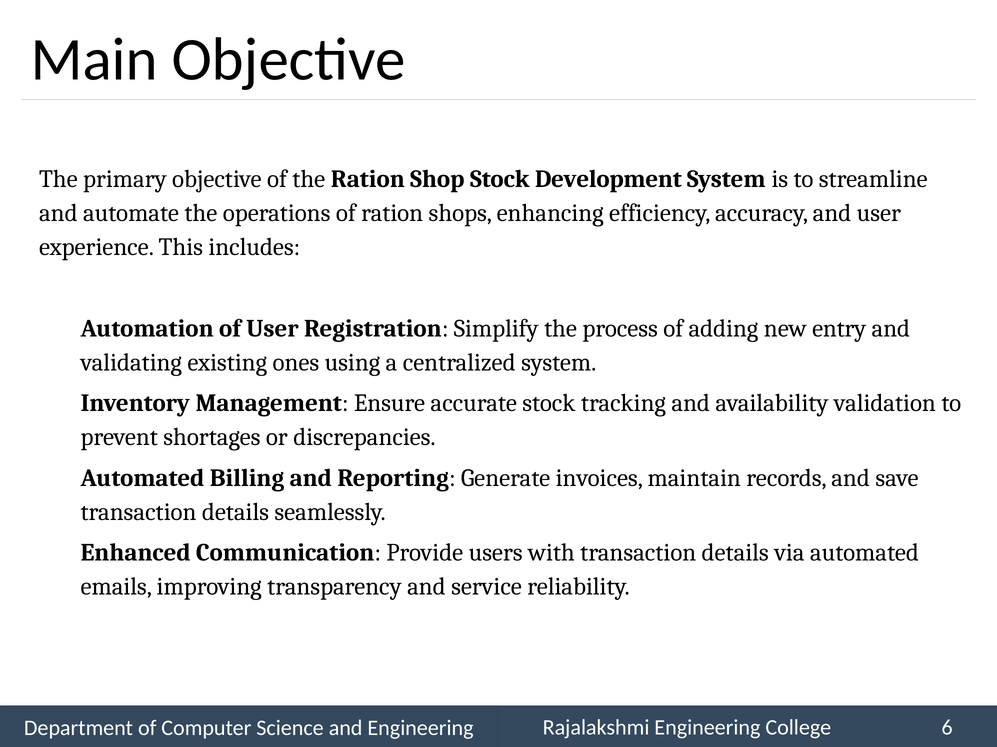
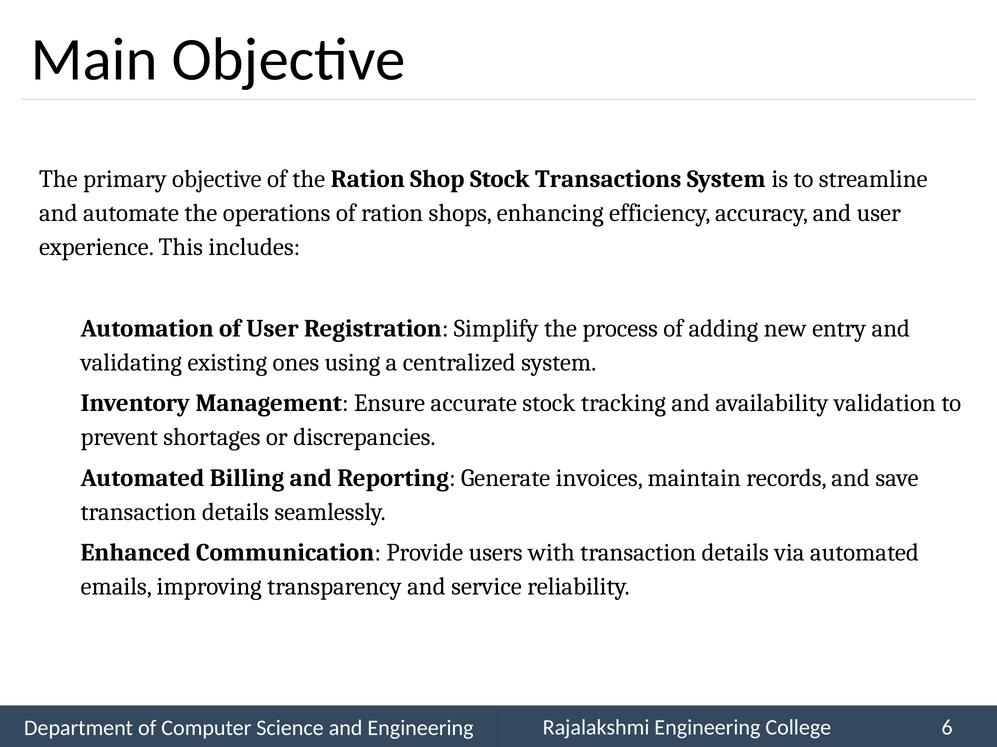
Development: Development -> Transactions
